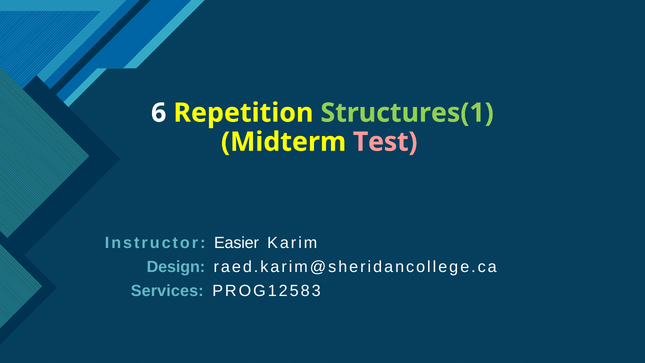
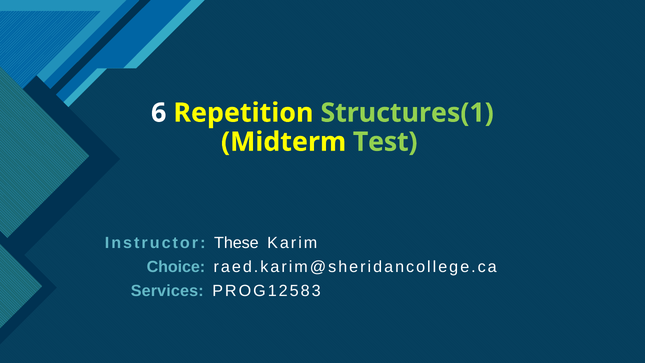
Test colour: pink -> light green
Easier: Easier -> These
Design: Design -> Choice
